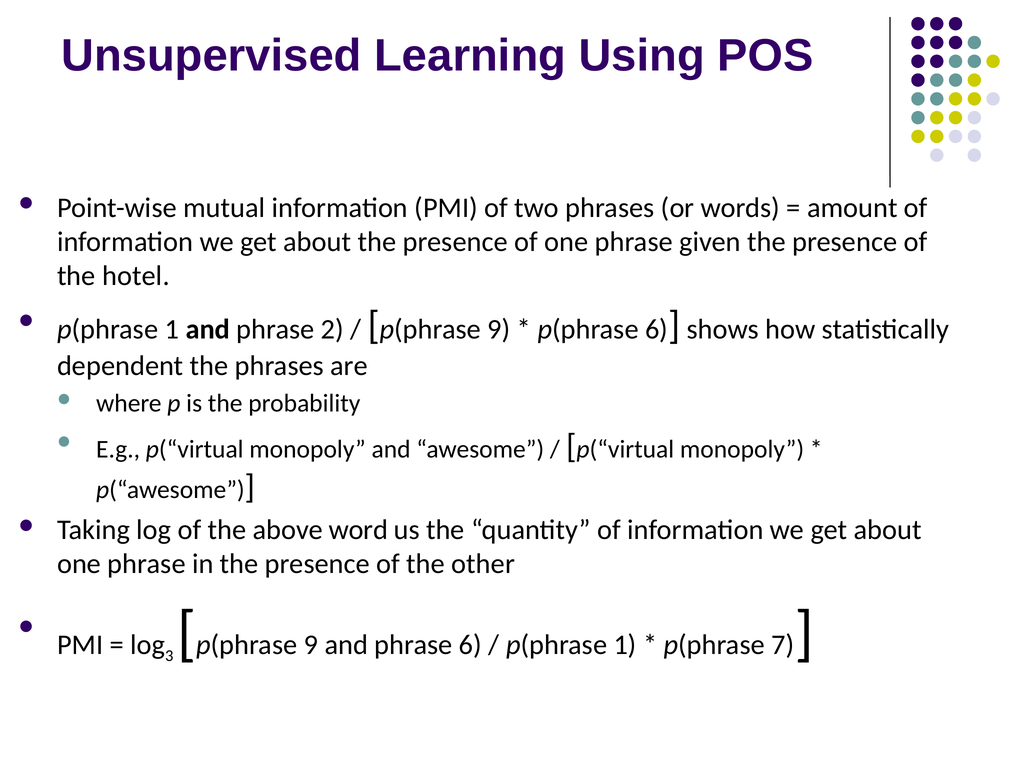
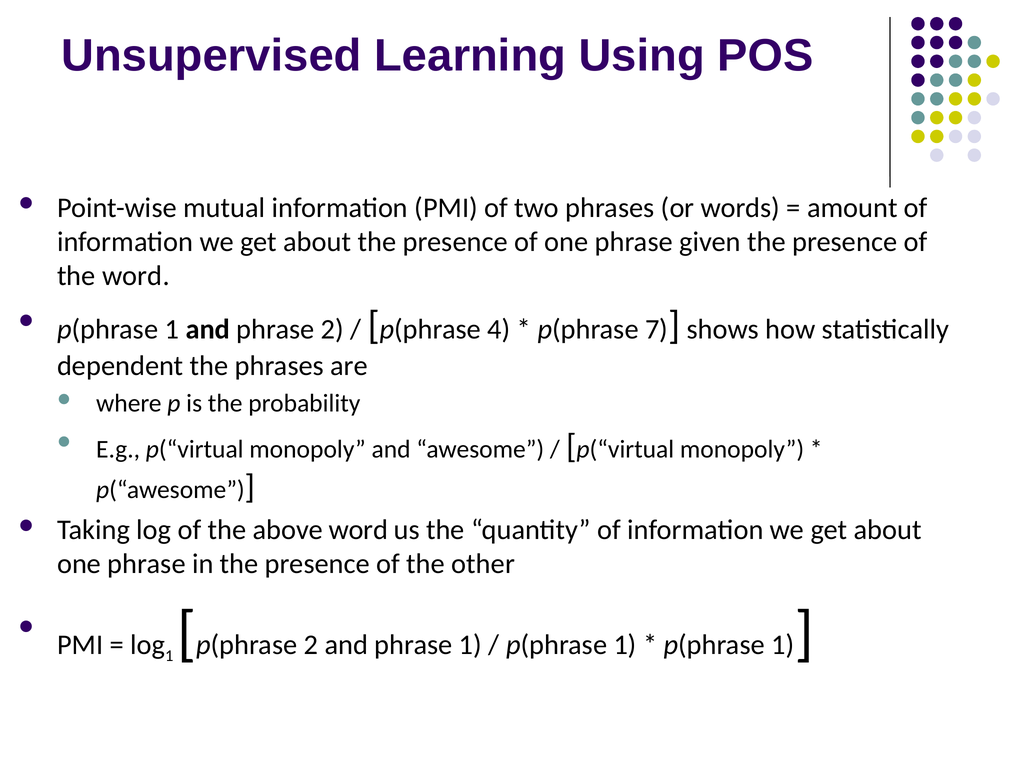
the hotel: hotel -> word
9 at (499, 329): 9 -> 4
p(phrase 6: 6 -> 7
log 3: 3 -> 1
9 at (311, 644): 9 -> 2
phrase 6: 6 -> 1
7 at (783, 644): 7 -> 1
